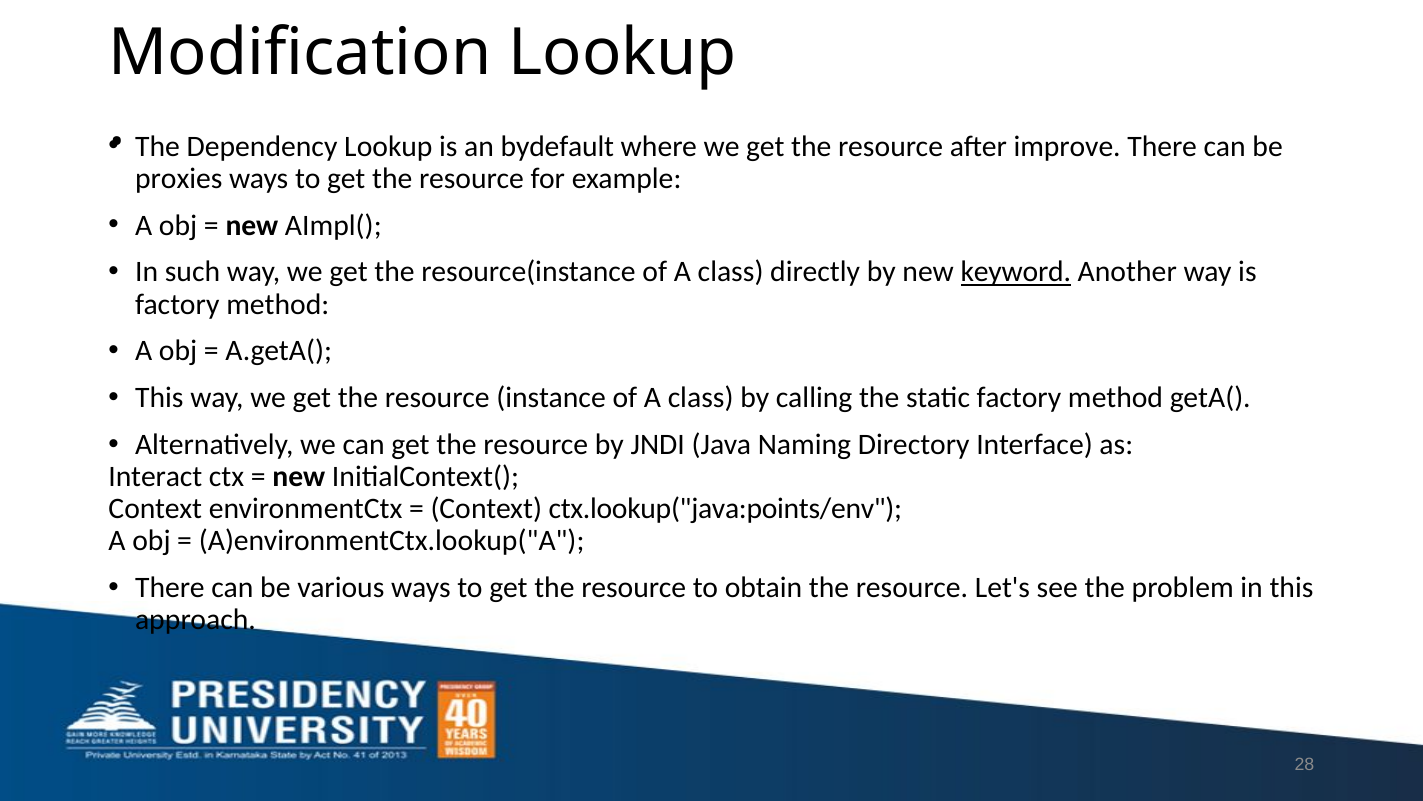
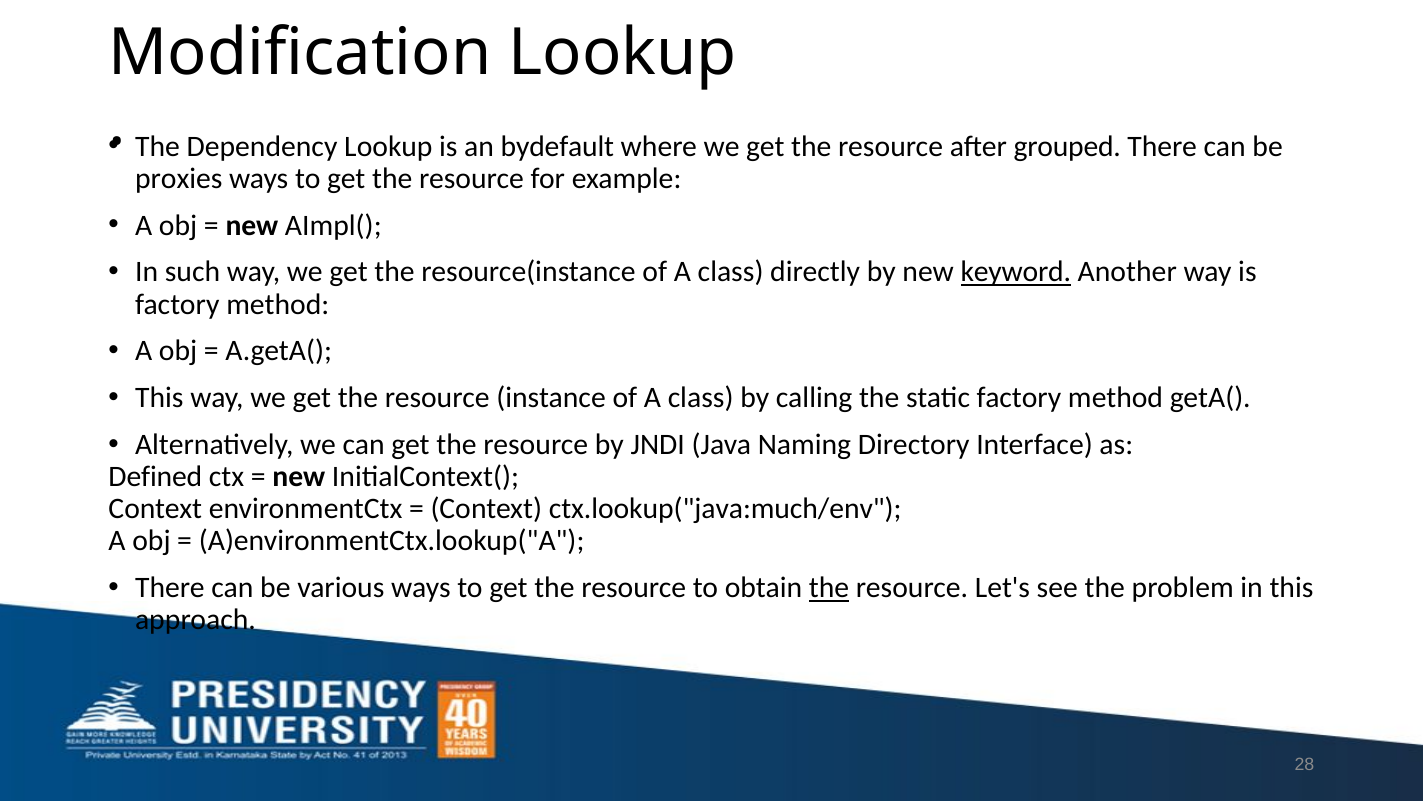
improve: improve -> grouped
Interact: Interact -> Defined
ctx.lookup("java:points/env: ctx.lookup("java:points/env -> ctx.lookup("java:much/env
the at (829, 587) underline: none -> present
